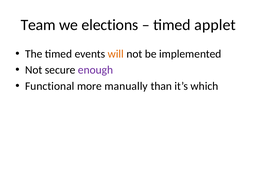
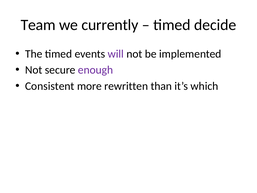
elections: elections -> currently
applet: applet -> decide
will colour: orange -> purple
Functional: Functional -> Consistent
manually: manually -> rewritten
